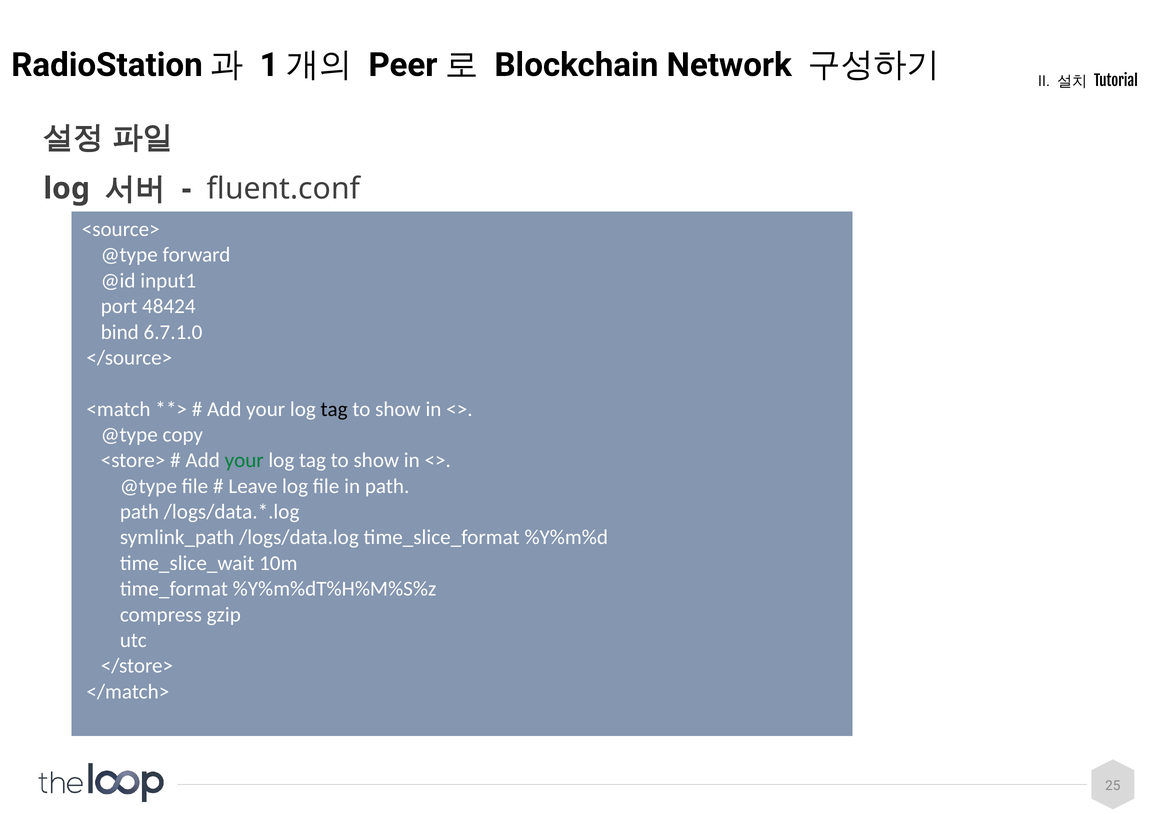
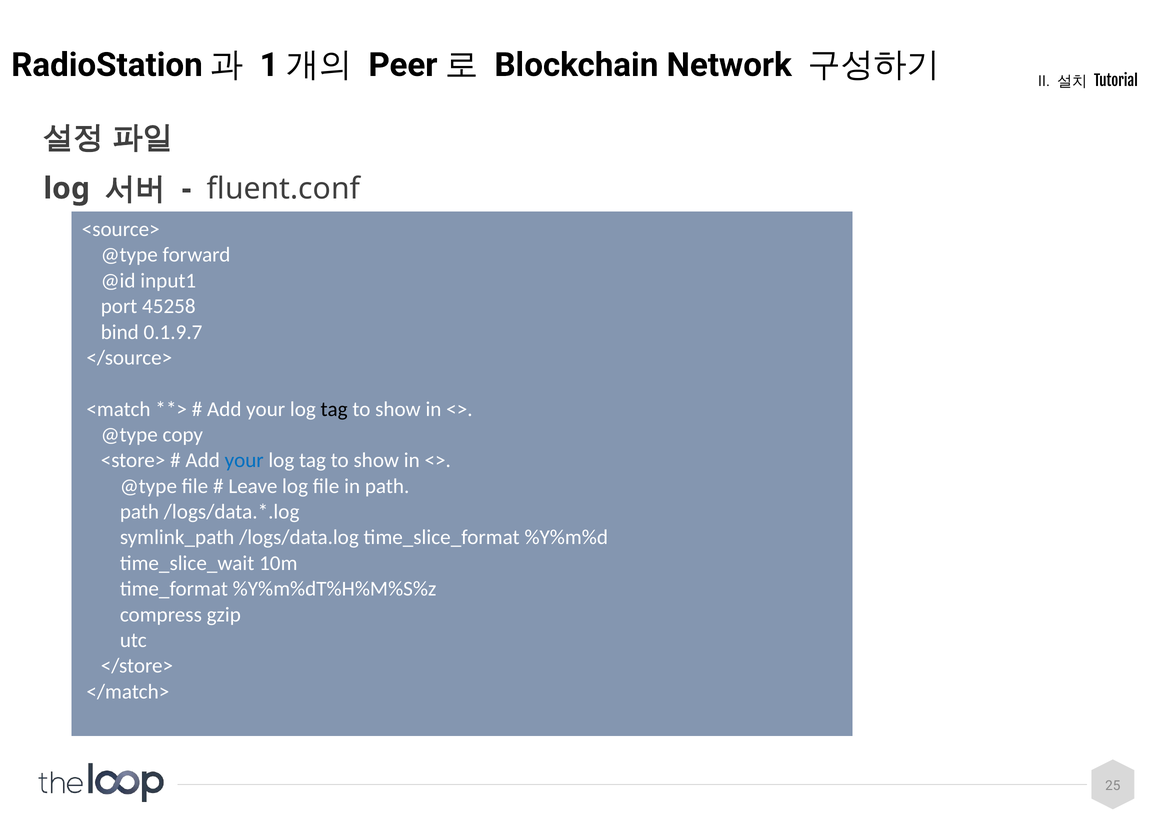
48424: 48424 -> 45258
6.7.1.0: 6.7.1.0 -> 0.1.9.7
your at (244, 460) colour: green -> blue
